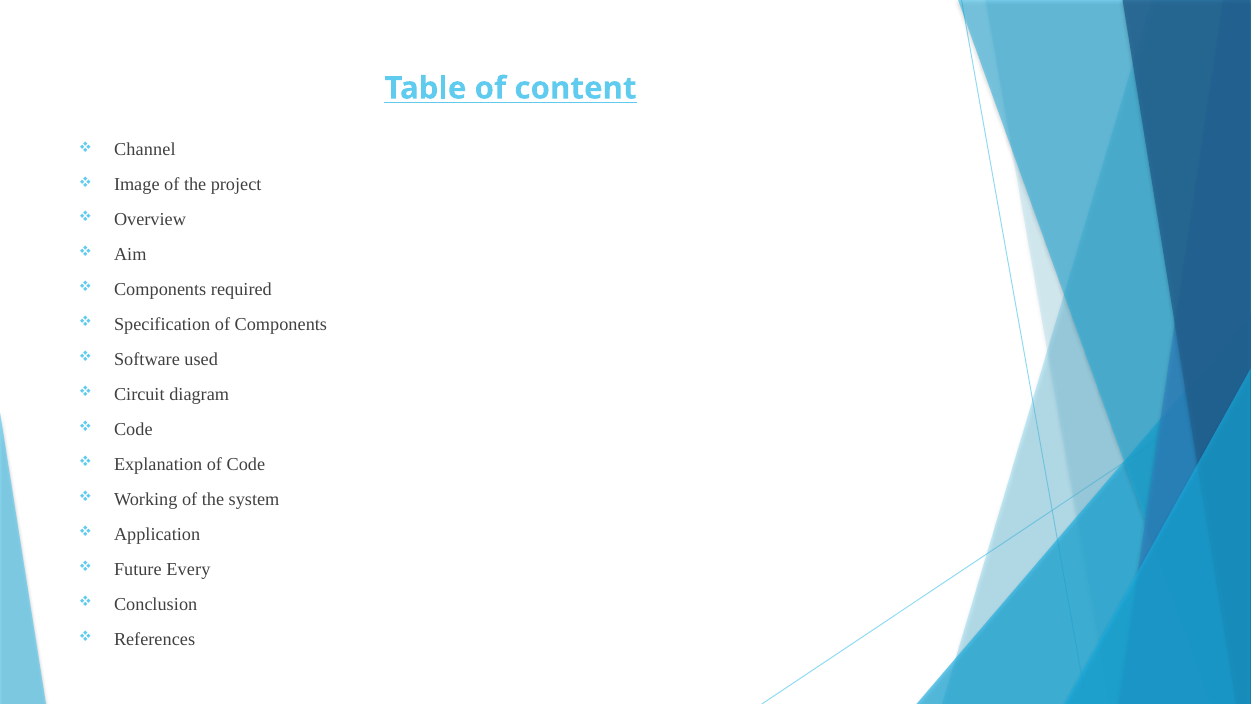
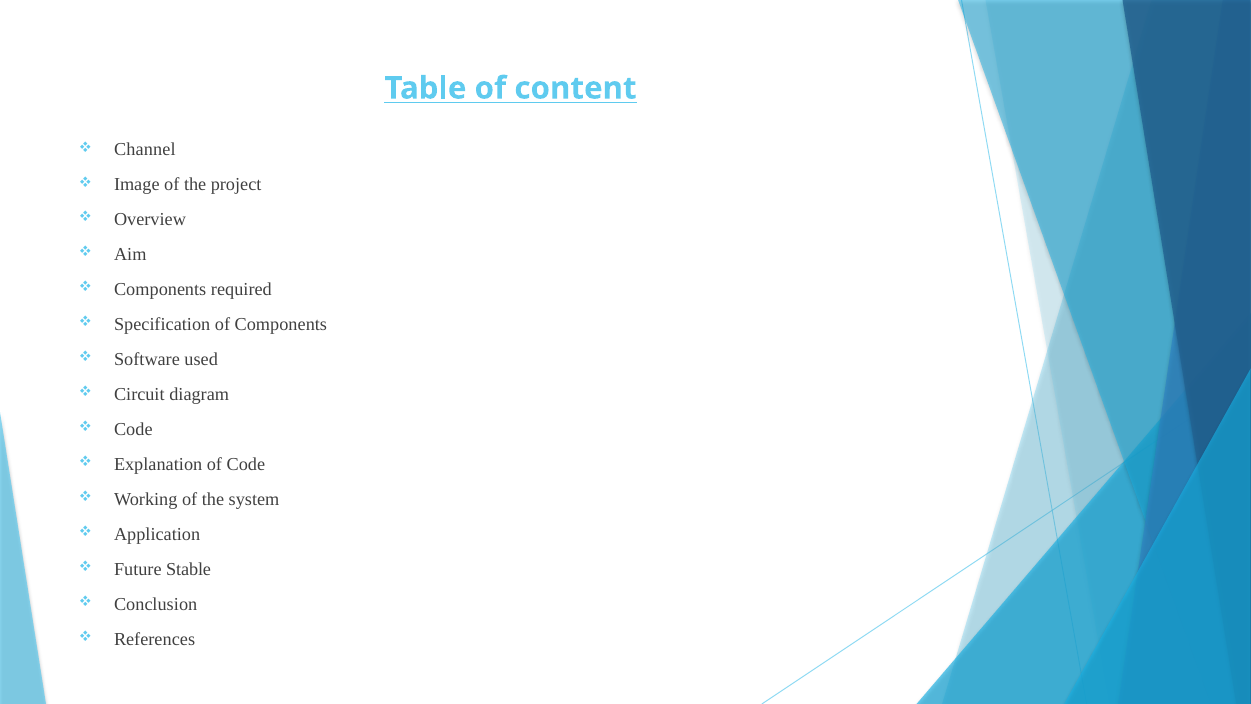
Every: Every -> Stable
